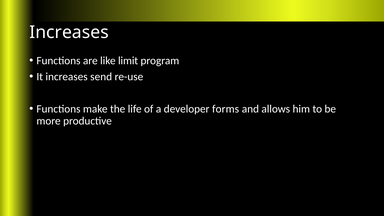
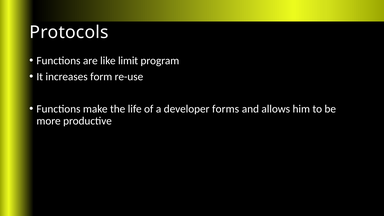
Increases at (69, 32): Increases -> Protocols
send: send -> form
